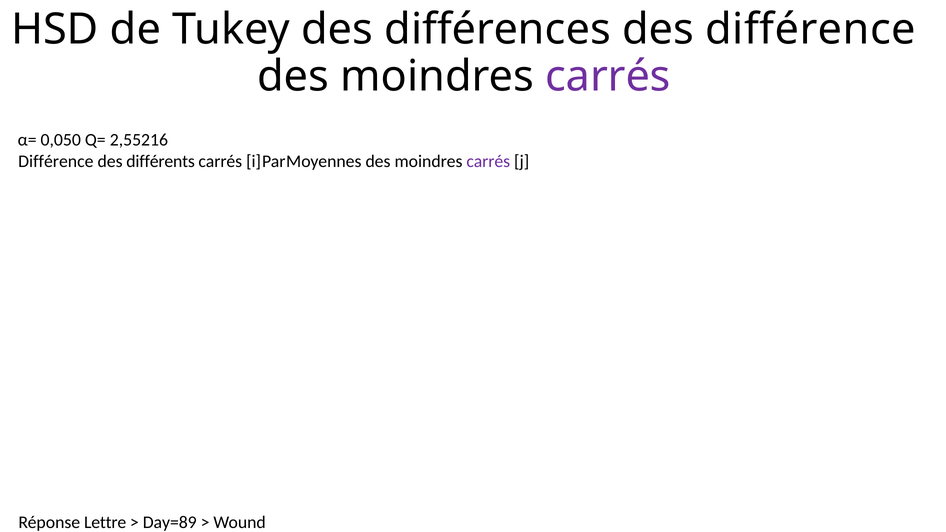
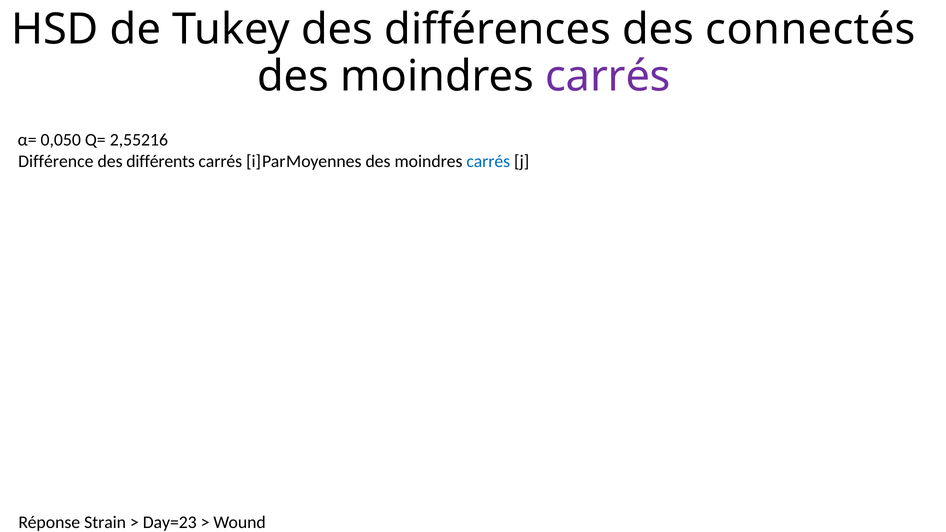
des différence: différence -> connectés
carrés at (488, 162) colour: purple -> blue
Lettre: Lettre -> Strain
Day=89: Day=89 -> Day=23
